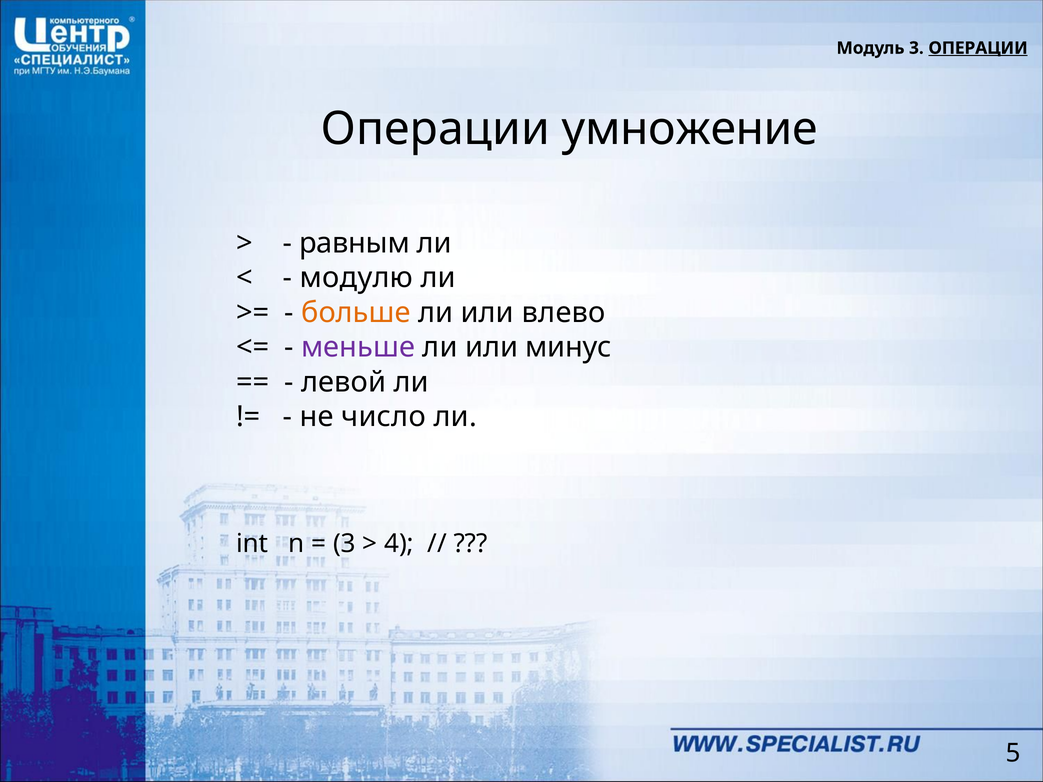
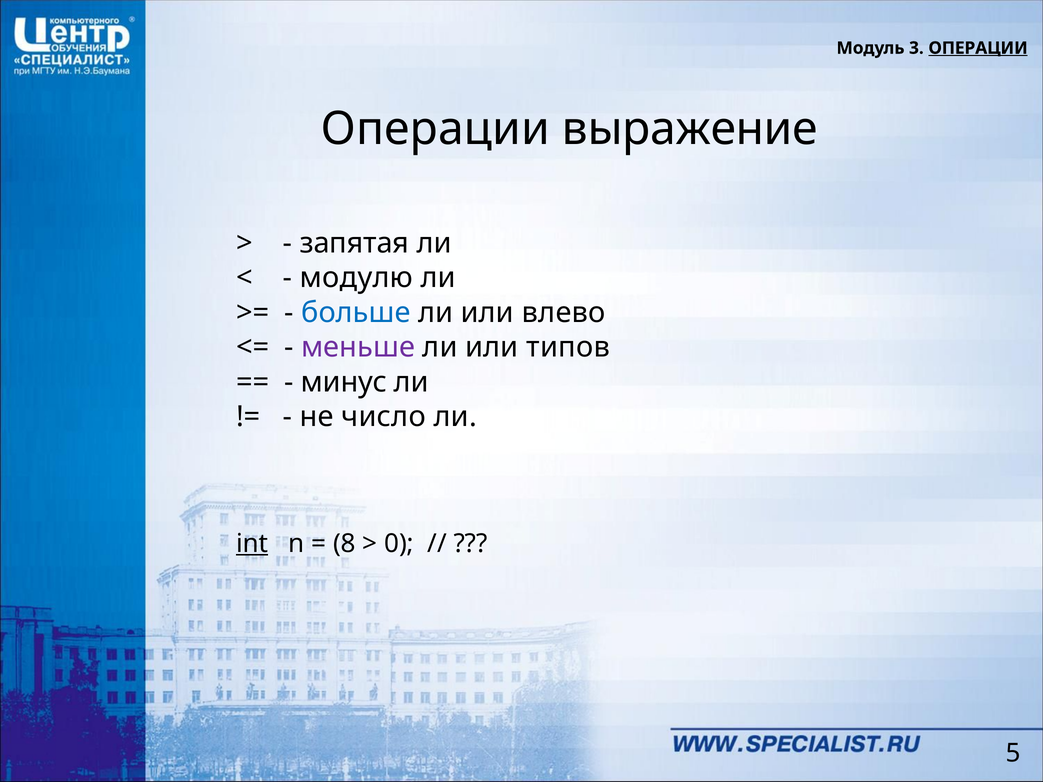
умножение: умножение -> выражение
равным: равным -> запятая
больше colour: orange -> blue
минус: минус -> типов
левой: левой -> минус
int underline: none -> present
3 at (344, 544): 3 -> 8
4: 4 -> 0
